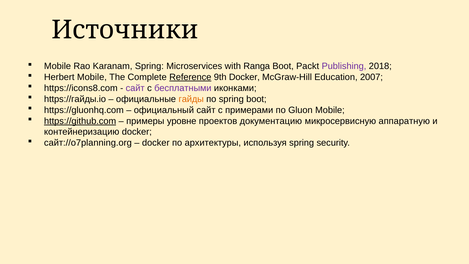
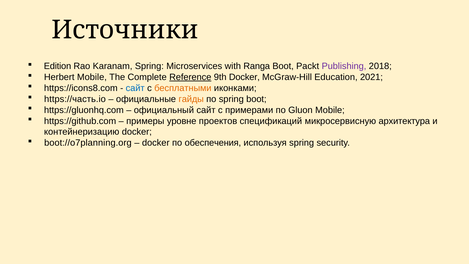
Mobile at (58, 66): Mobile -> Edition
2007: 2007 -> 2021
сайт at (135, 88) colour: purple -> blue
бесплатными colour: purple -> orange
https://гайды.io: https://гайды.io -> https://часть.io
https://github.com underline: present -> none
документацию: документацию -> спецификаций
аппаратную: аппаратную -> архитектура
сайт://o7planning.org: сайт://o7planning.org -> boot://o7planning.org
архитектуры: архитектуры -> обеспечения
